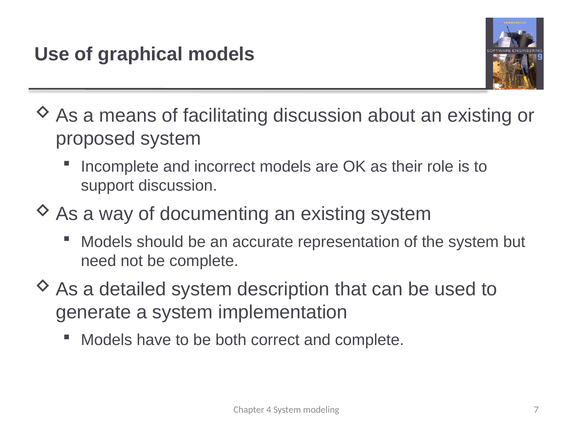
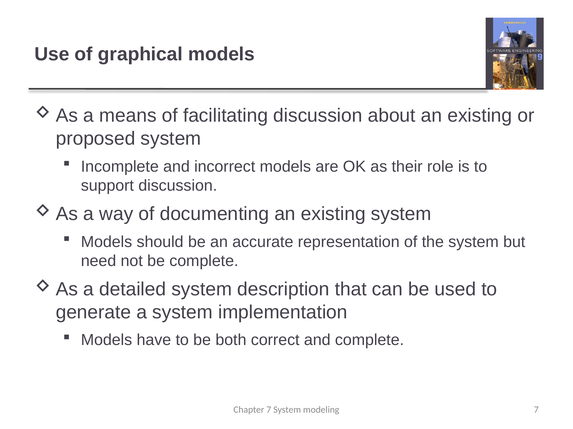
Chapter 4: 4 -> 7
